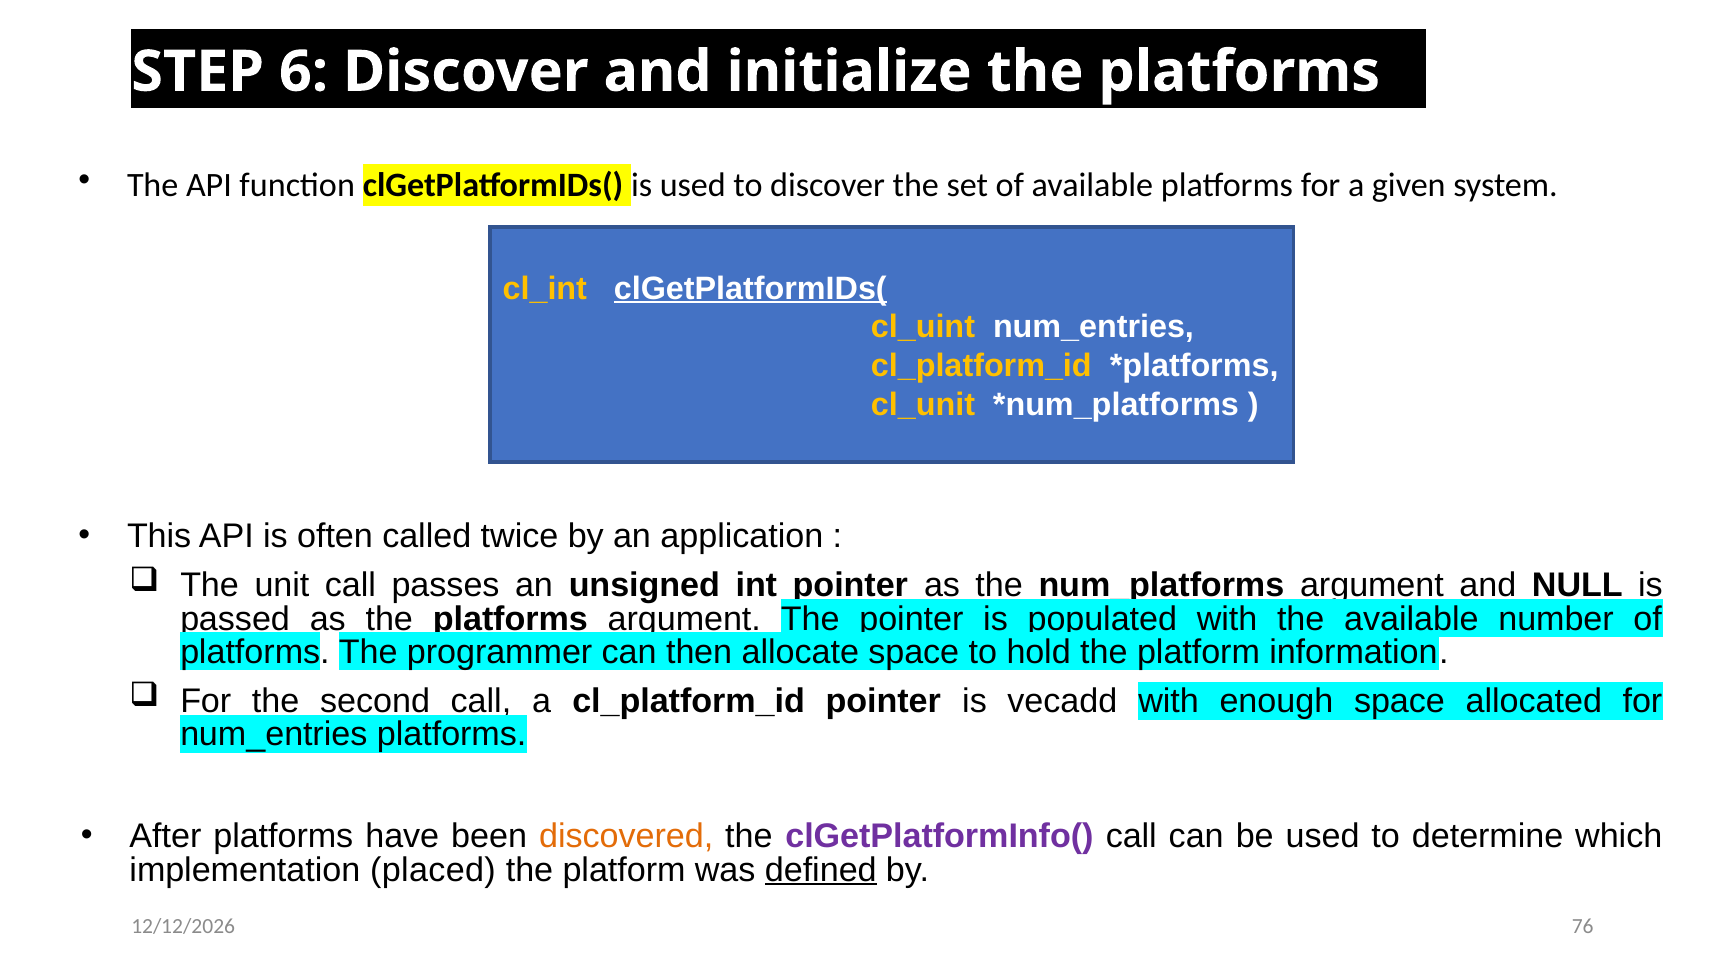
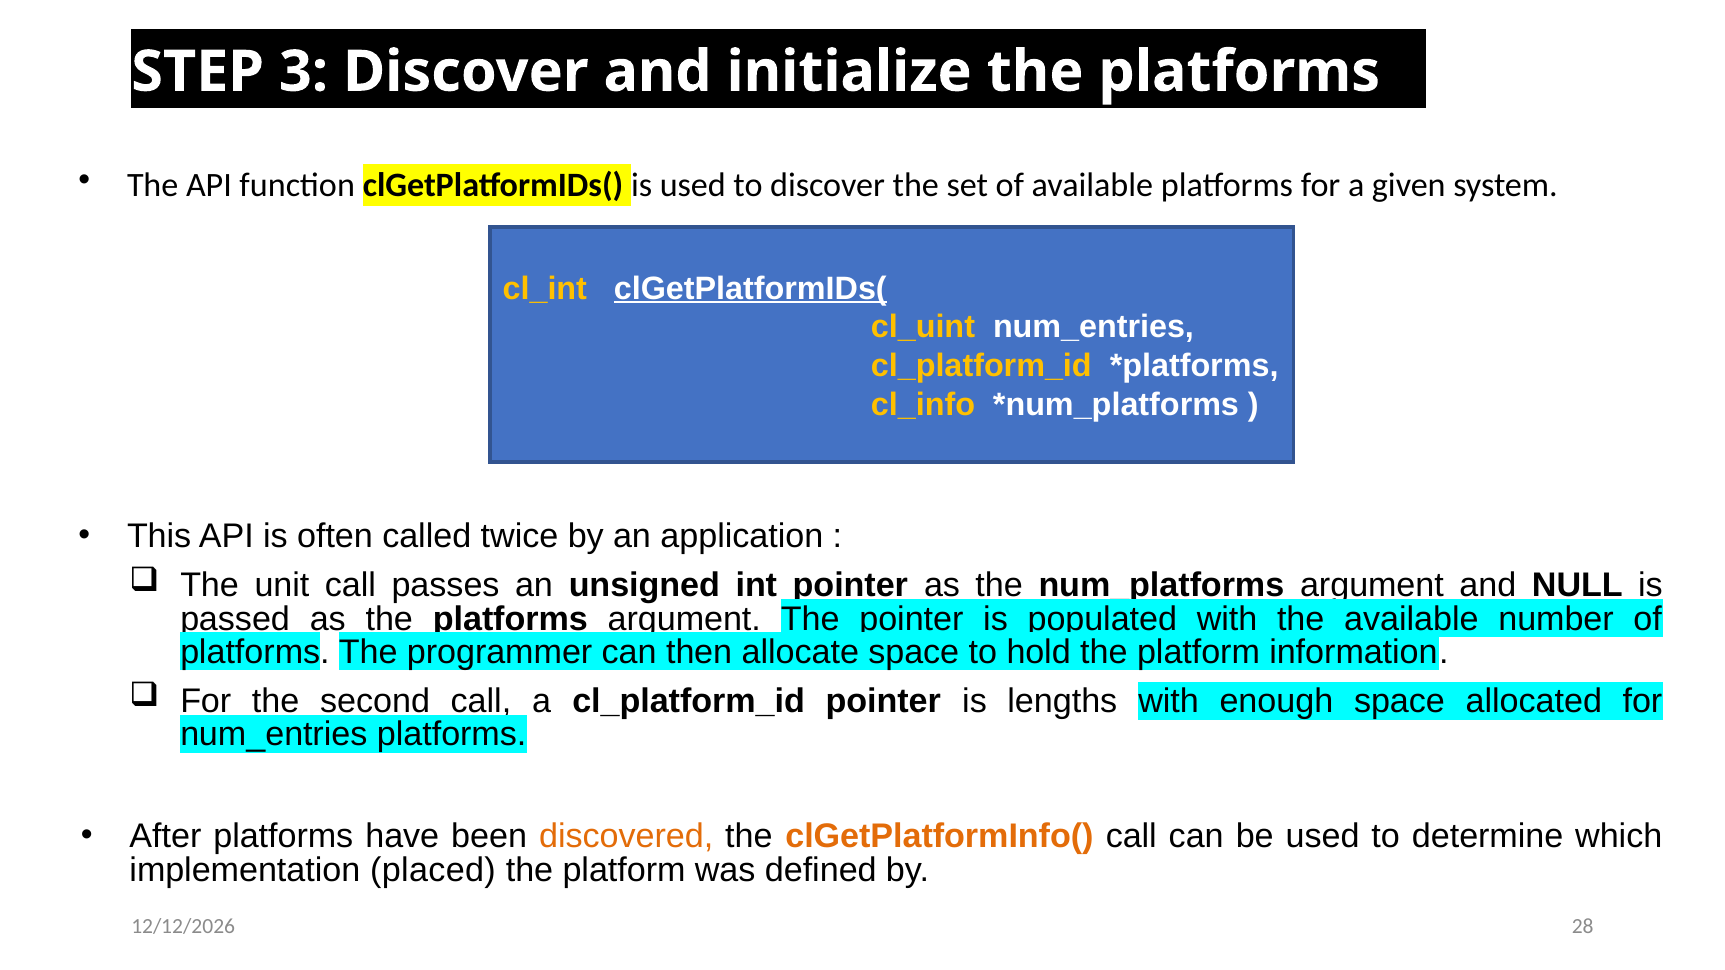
6: 6 -> 3
cl_unit: cl_unit -> cl_info
vecadd: vecadd -> lengths
clGetPlatformInfo( colour: purple -> orange
defined underline: present -> none
76: 76 -> 28
